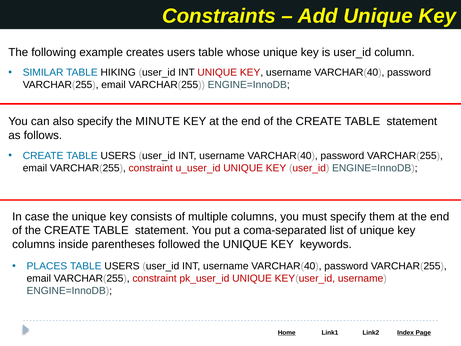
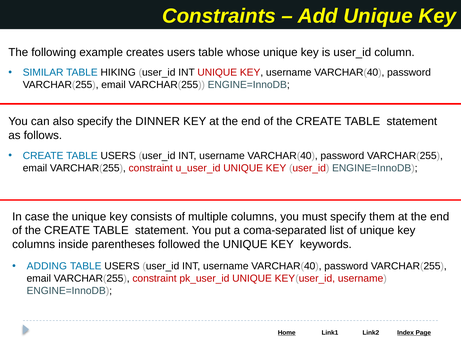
MINUTE: MINUTE -> DINNER
PLACES: PLACES -> ADDING
